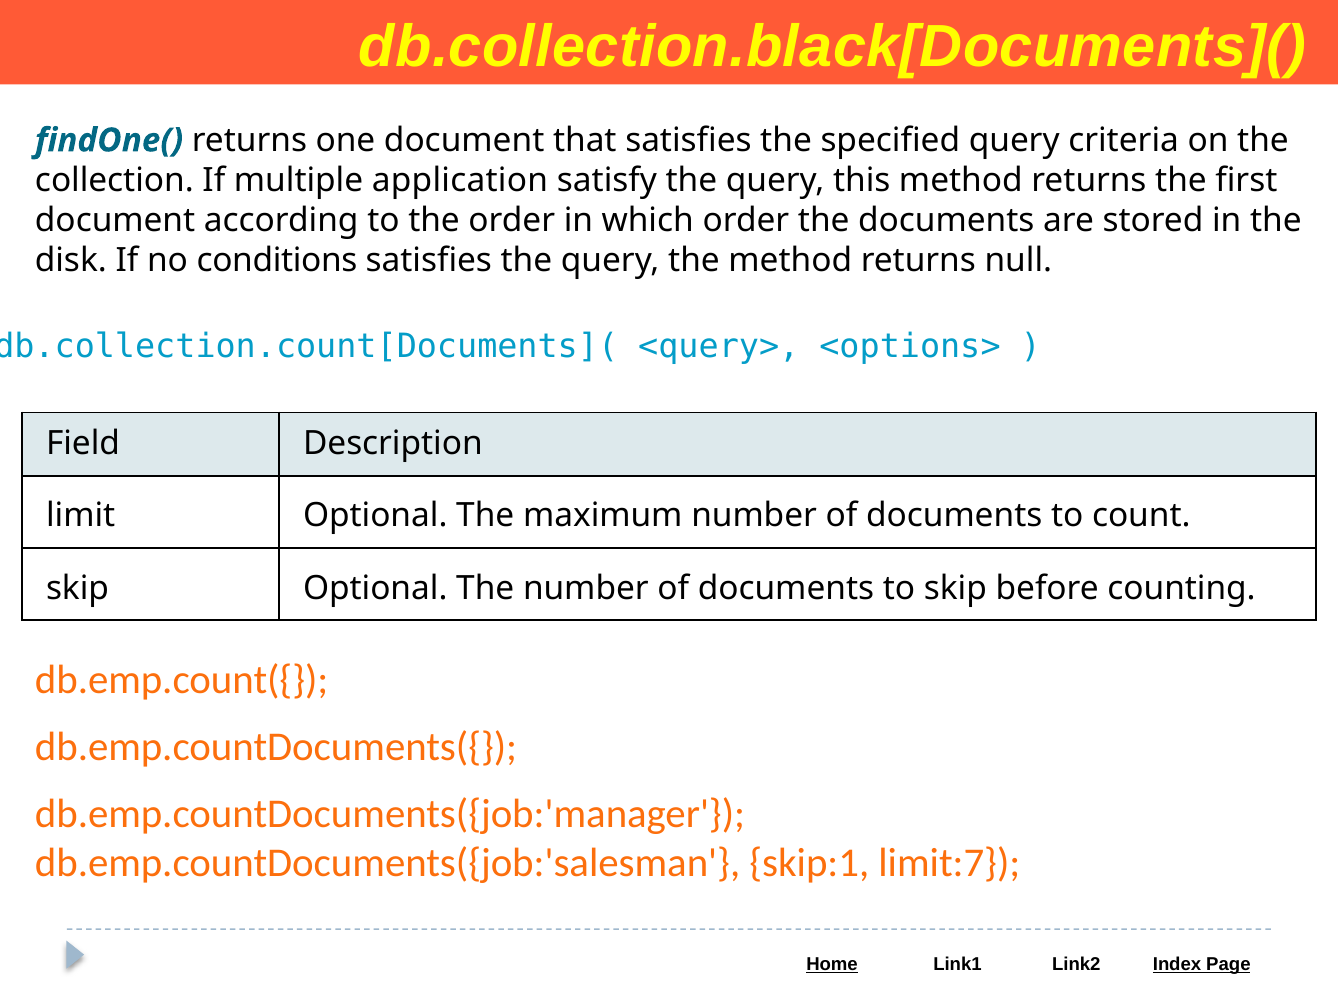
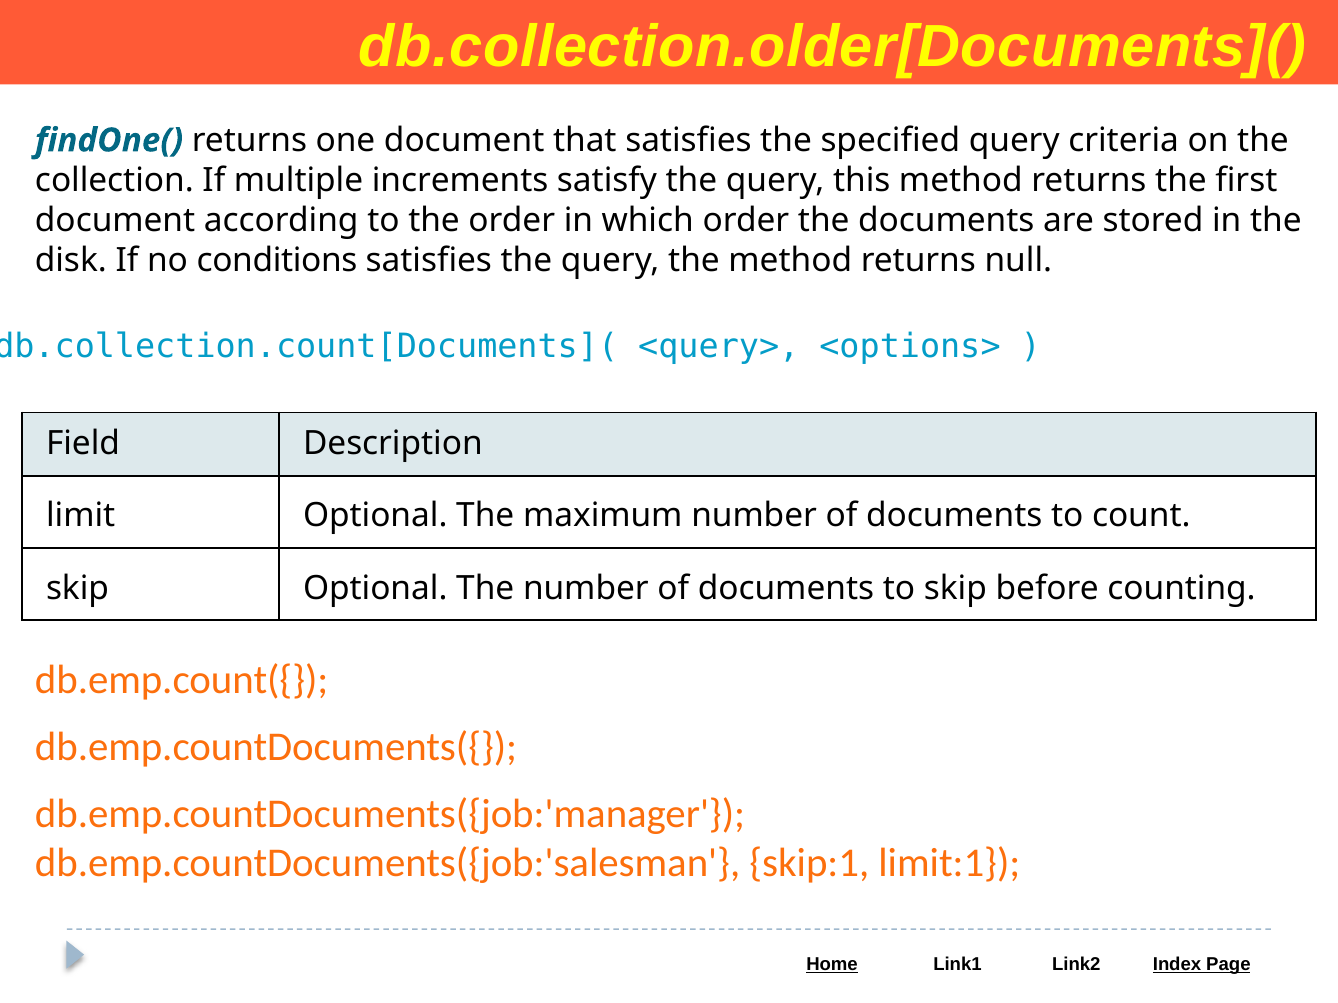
db.collection.black[Documents](: db.collection.black[Documents]( -> db.collection.older[Documents](
application: application -> increments
limit:7: limit:7 -> limit:1
